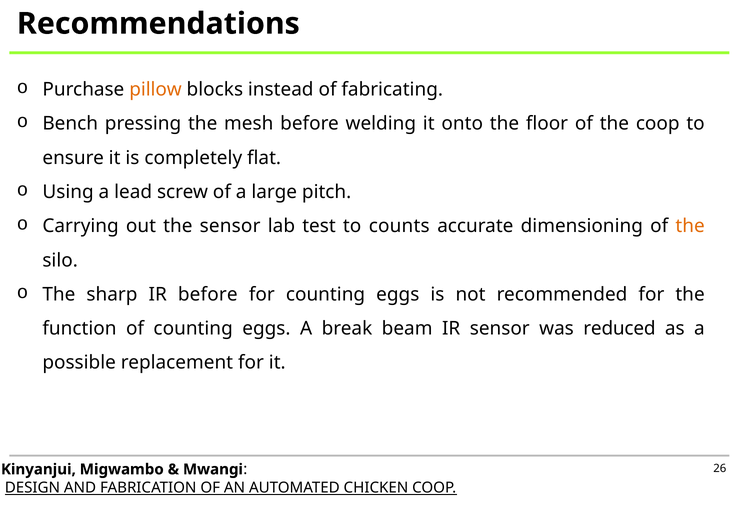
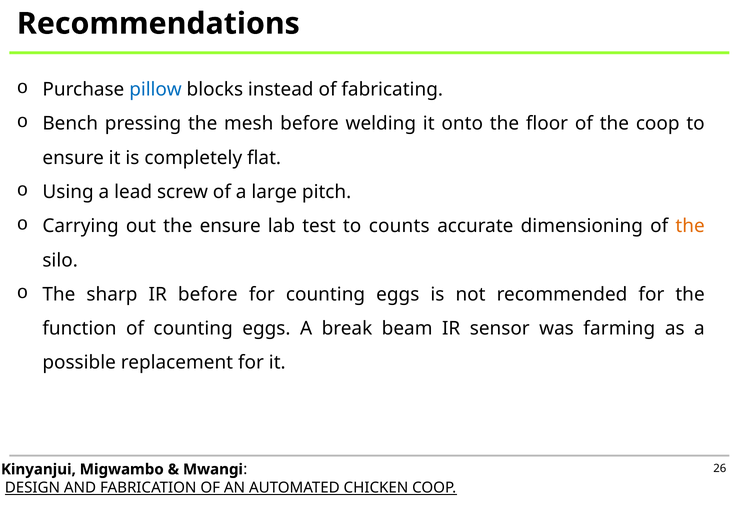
pillow colour: orange -> blue
the sensor: sensor -> ensure
reduced: reduced -> farming
